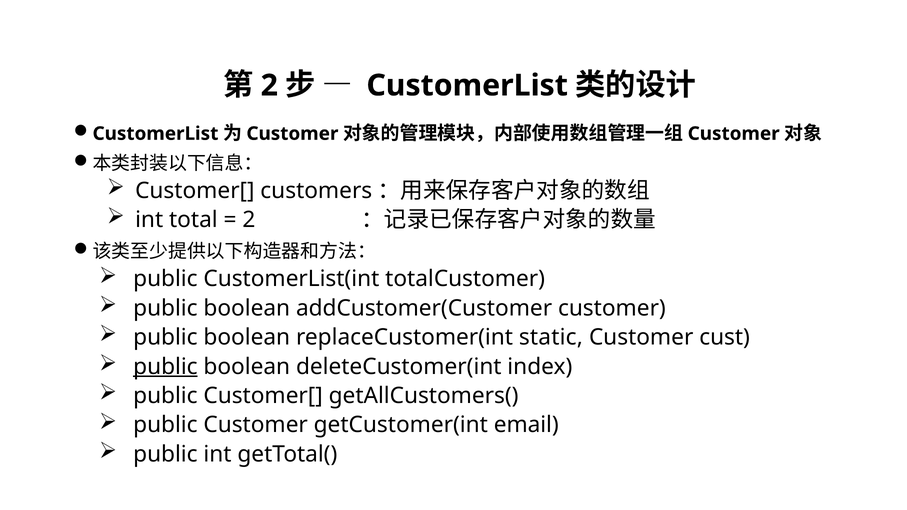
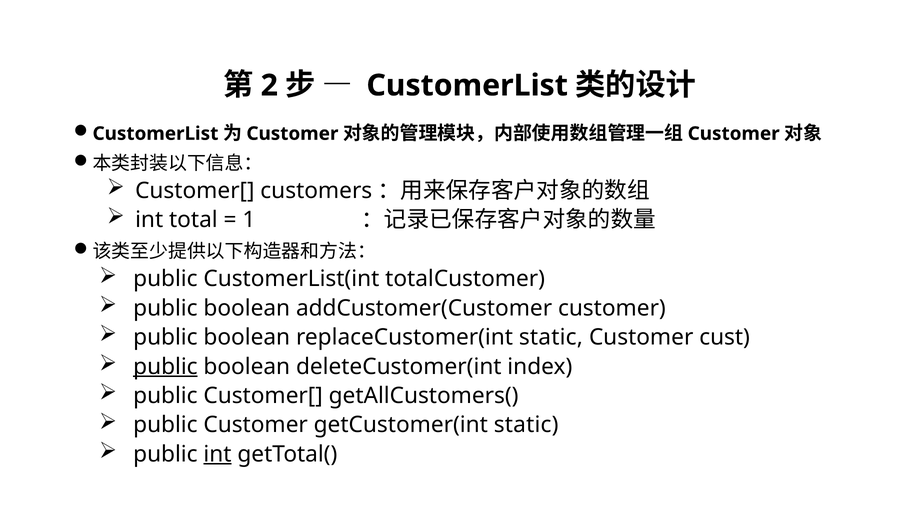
2 at (249, 220): 2 -> 1
getCustomer(int email: email -> static
int at (218, 454) underline: none -> present
